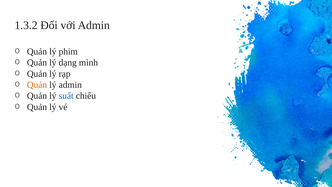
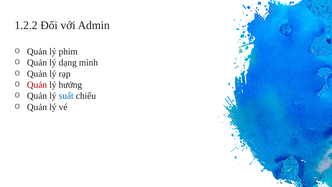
1.3.2: 1.3.2 -> 1.2.2
Quản at (37, 85) colour: orange -> red
lý admin: admin -> hướng
